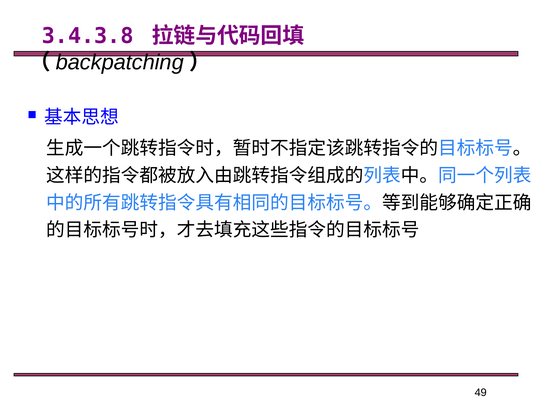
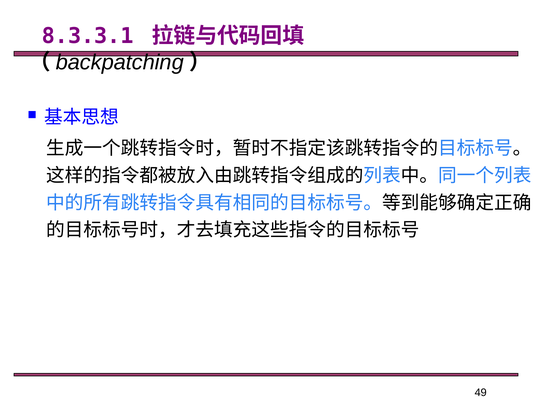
3.4.3.8: 3.4.3.8 -> 8.3.3.1
